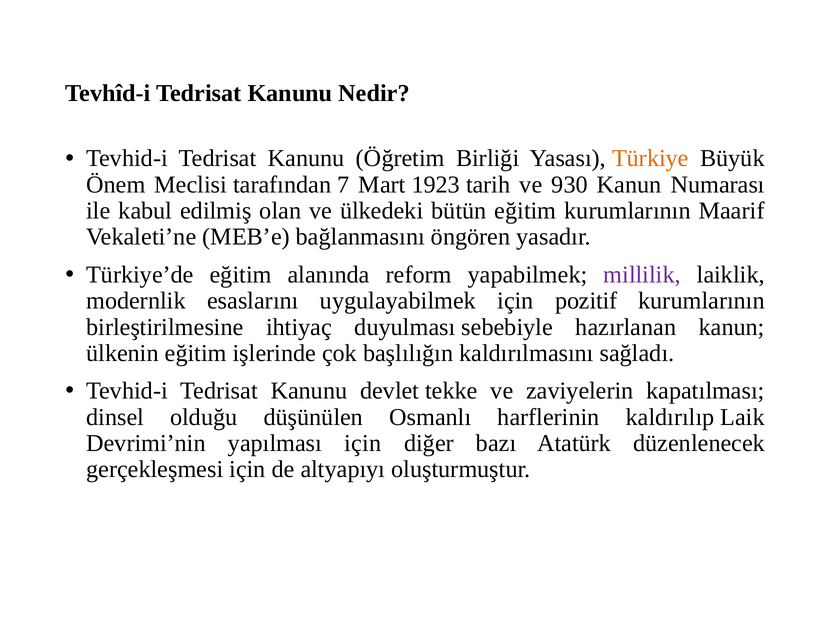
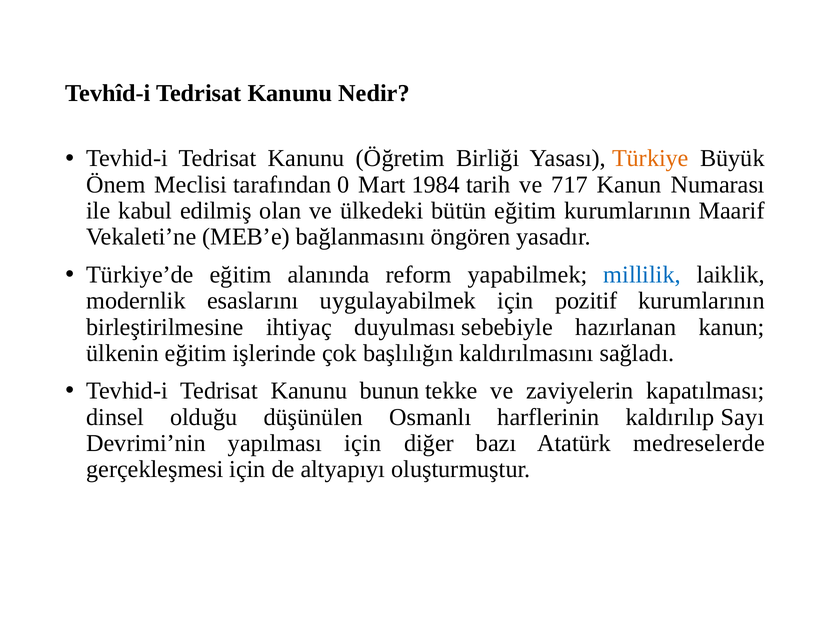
7: 7 -> 0
1923: 1923 -> 1984
930: 930 -> 717
millilik colour: purple -> blue
devlet: devlet -> bunun
Laik: Laik -> Sayı
düzenlenecek: düzenlenecek -> medreselerde
